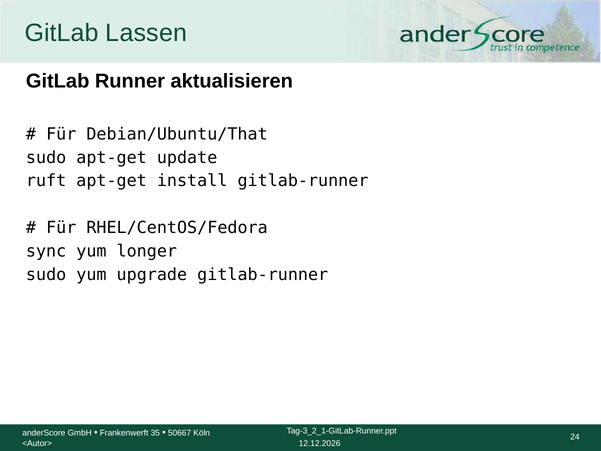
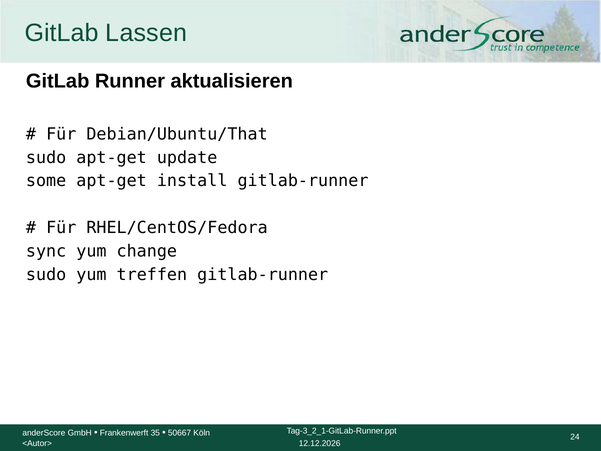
ruft: ruft -> some
longer: longer -> change
upgrade: upgrade -> treffen
